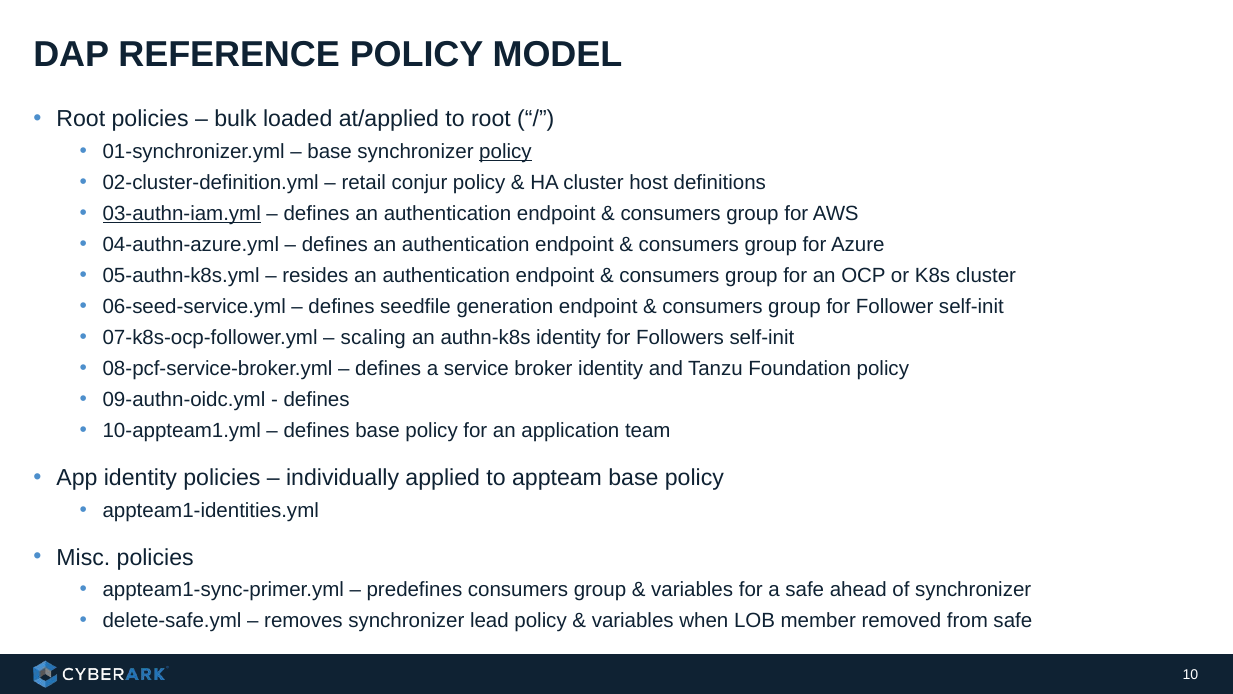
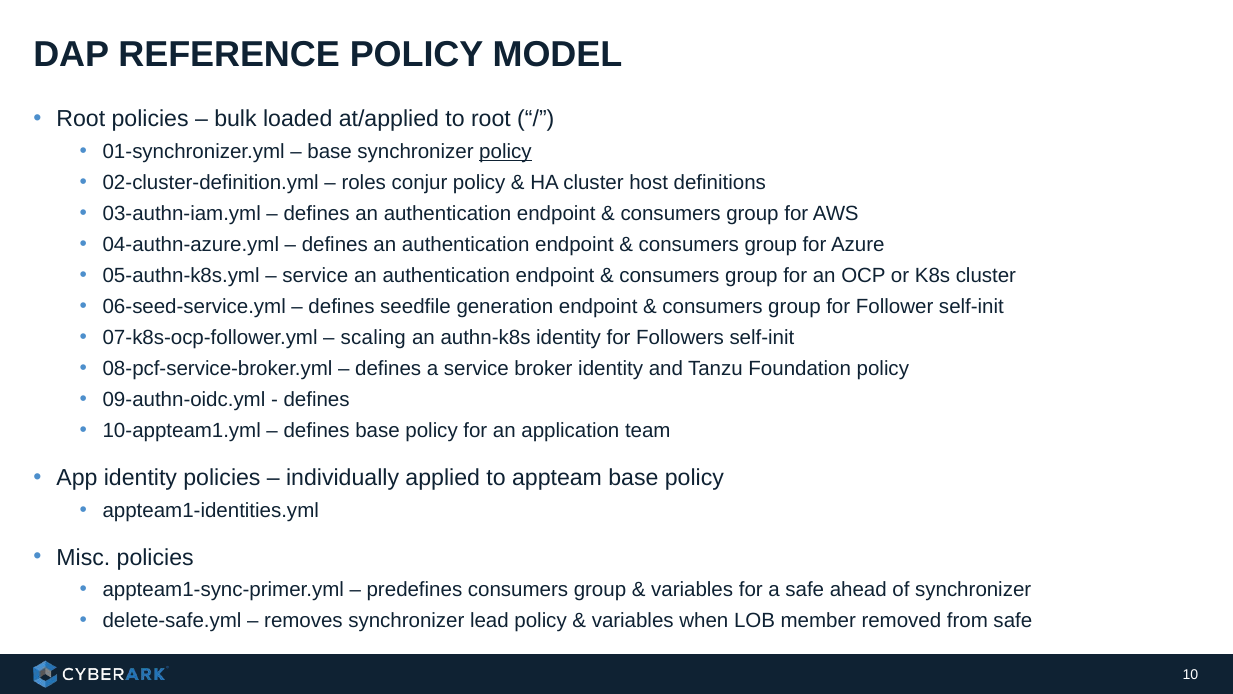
retail: retail -> roles
03-authn-iam.yml underline: present -> none
resides at (315, 276): resides -> service
